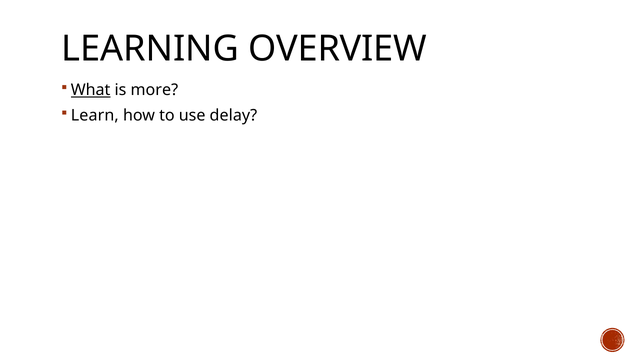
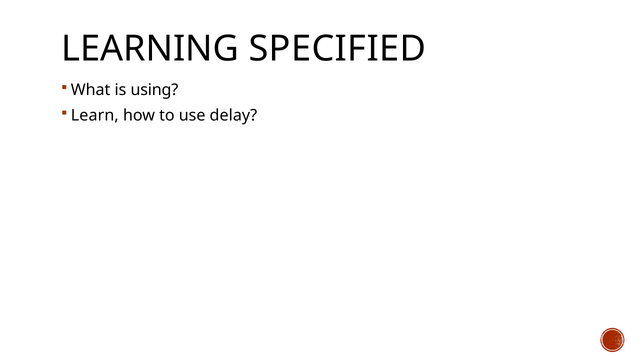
OVERVIEW: OVERVIEW -> SPECIFIED
What underline: present -> none
more: more -> using
